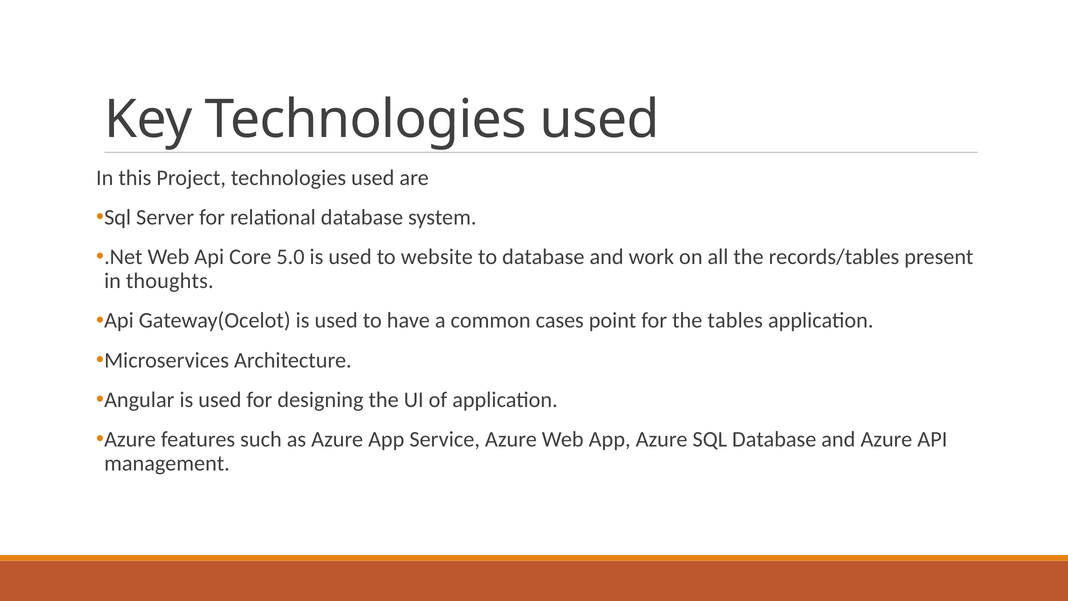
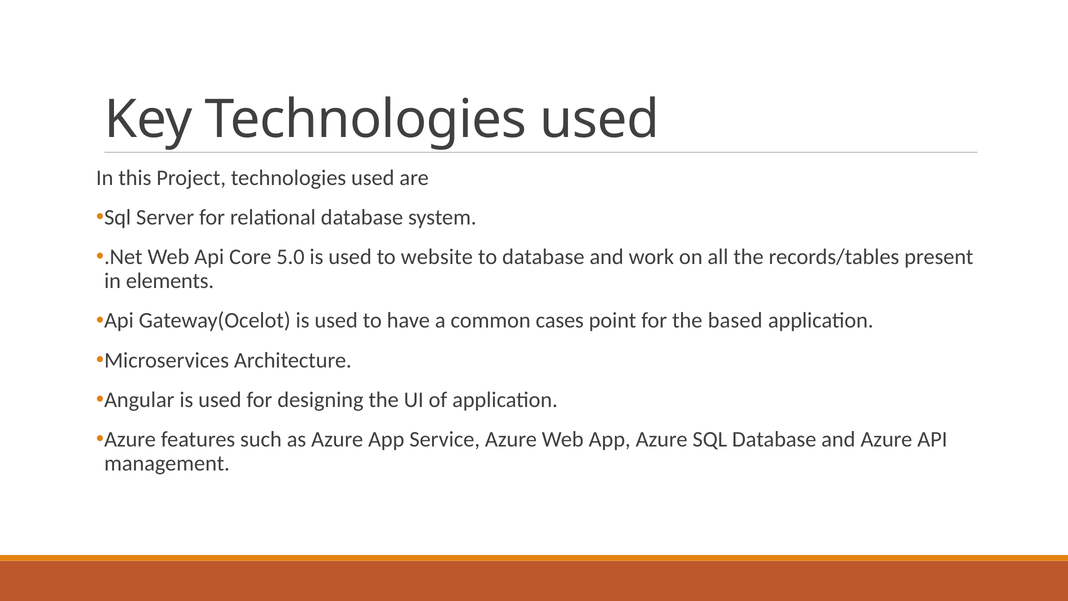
thoughts: thoughts -> elements
tables: tables -> based
